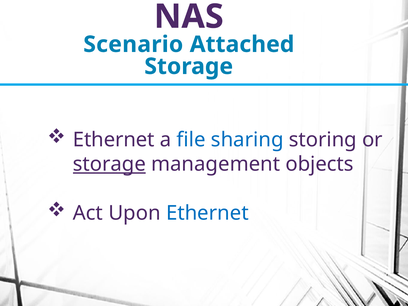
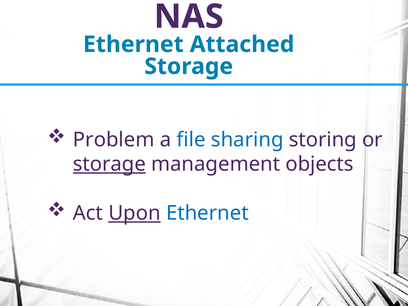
Scenario at (133, 44): Scenario -> Ethernet
Ethernet at (114, 140): Ethernet -> Problem
Upon underline: none -> present
